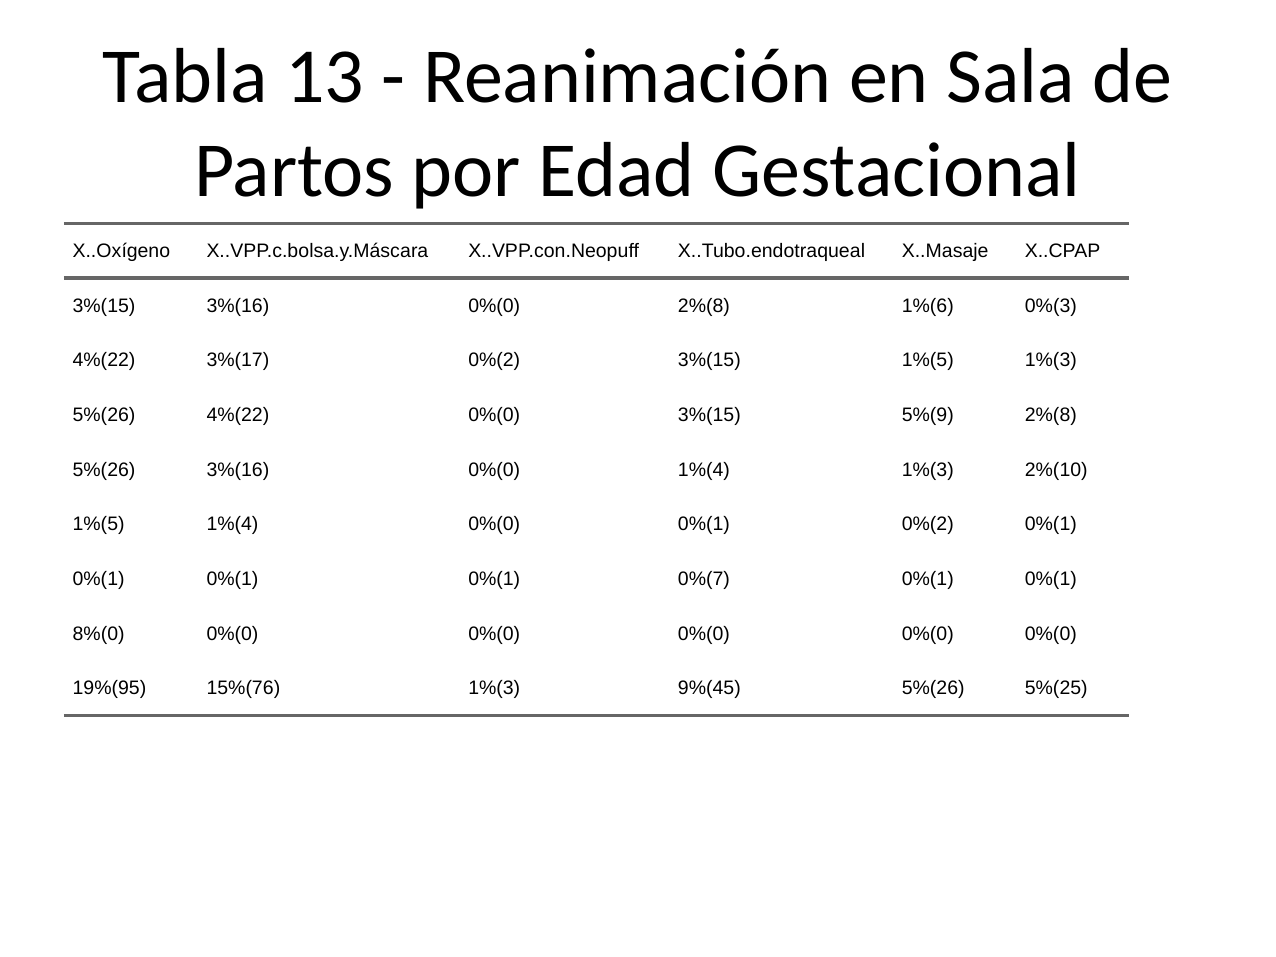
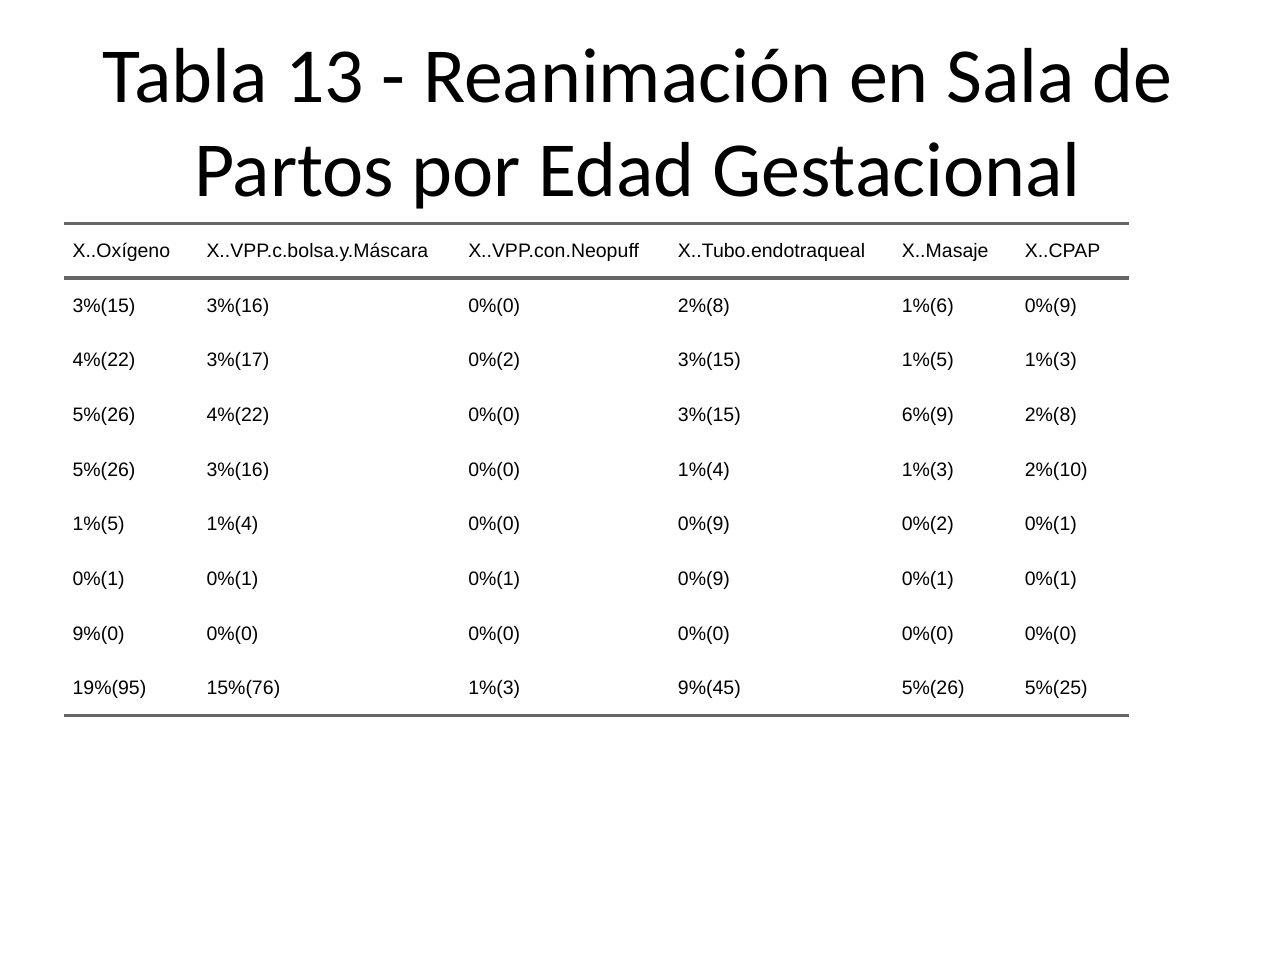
1%(6 0%(3: 0%(3 -> 0%(9
5%(9: 5%(9 -> 6%(9
0%(0 0%(1: 0%(1 -> 0%(9
0%(1 0%(7: 0%(7 -> 0%(9
8%(0: 8%(0 -> 9%(0
